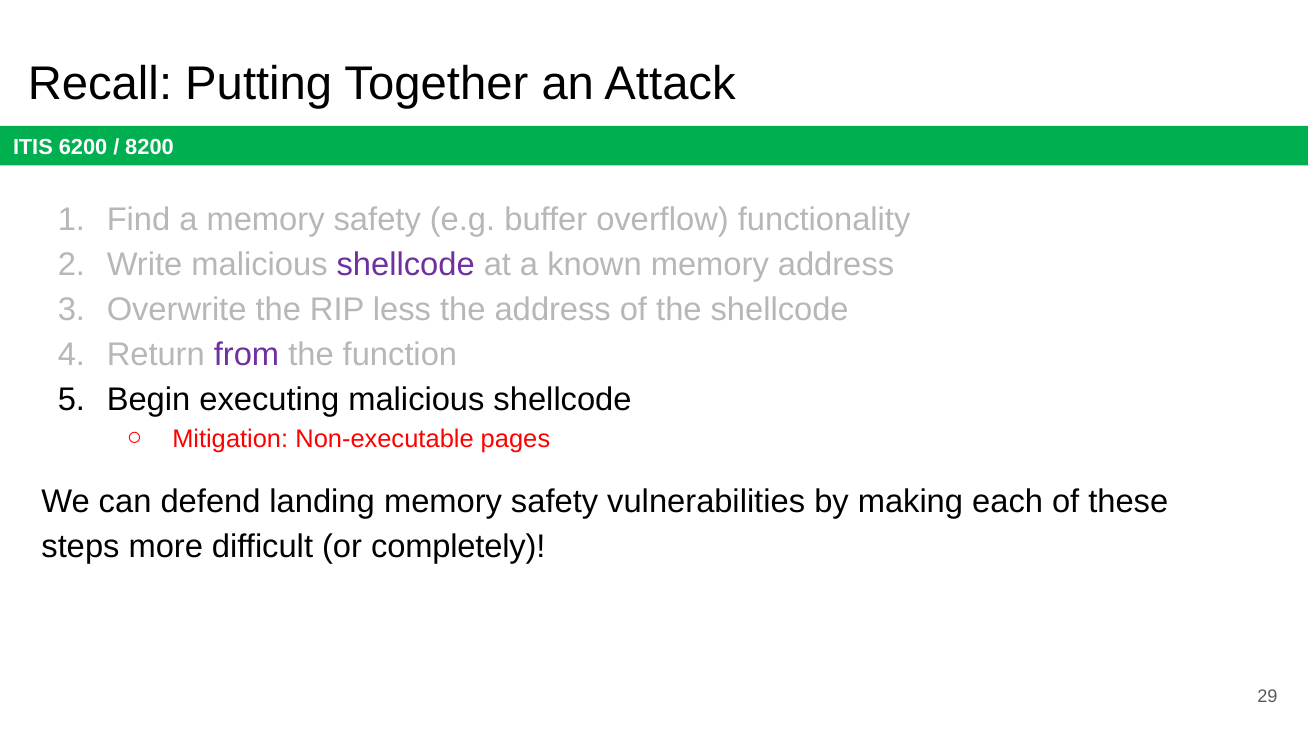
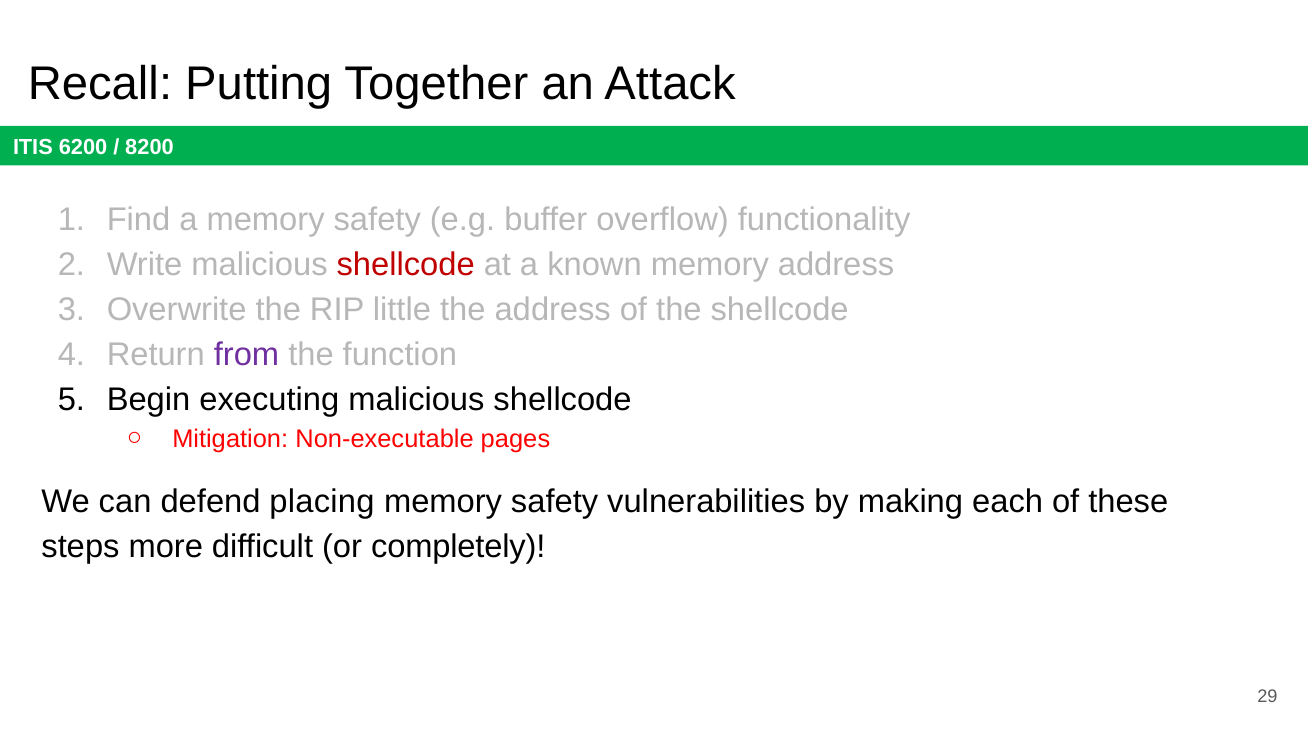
shellcode at (406, 264) colour: purple -> red
less: less -> little
landing: landing -> placing
